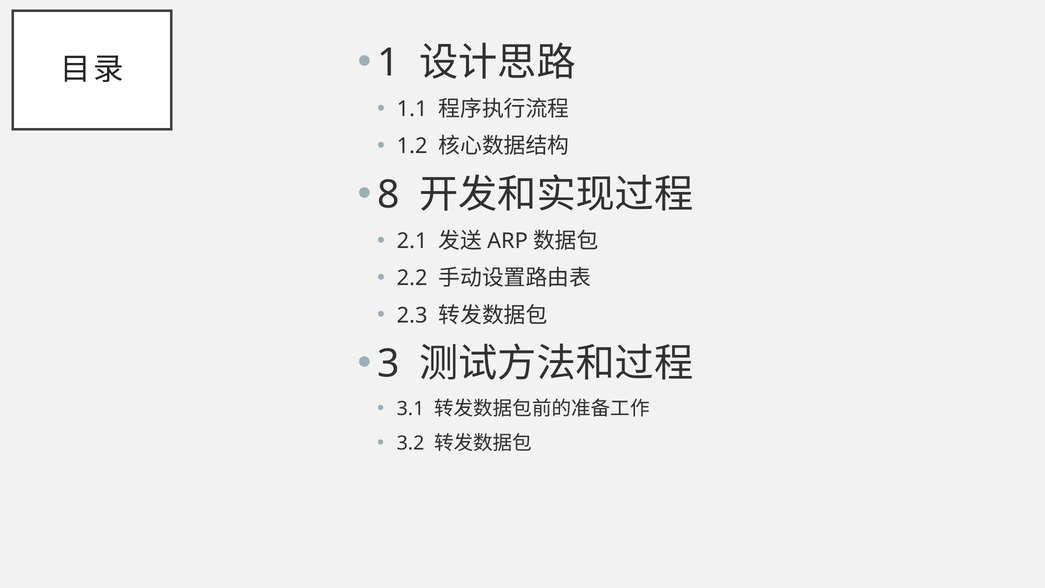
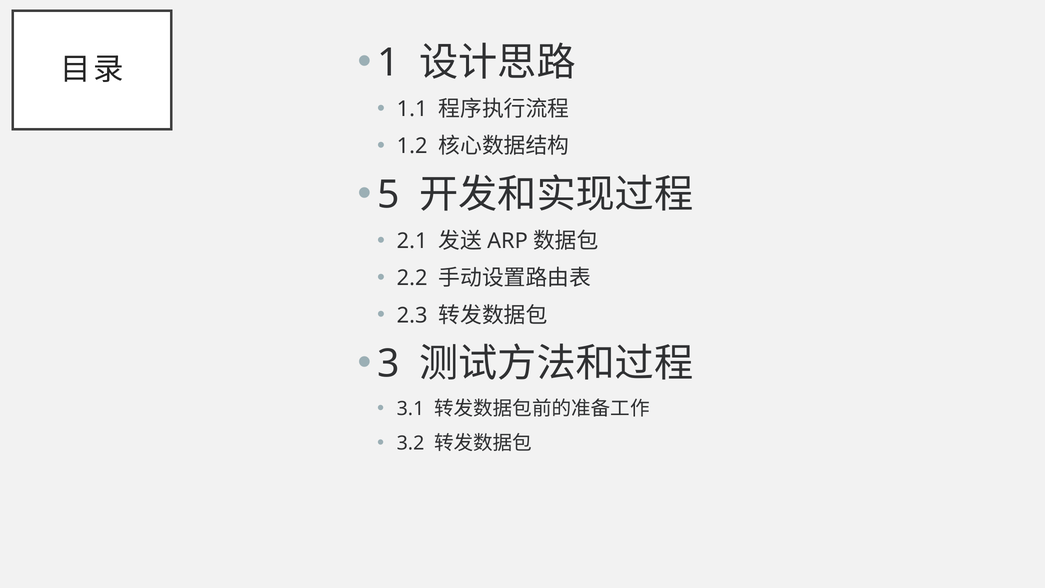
8: 8 -> 5
